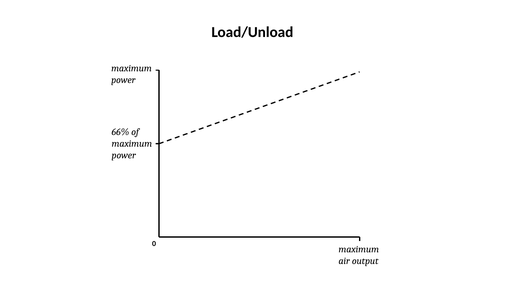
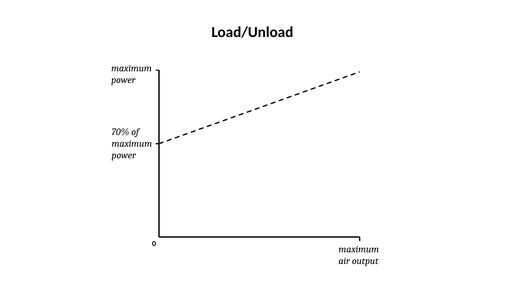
66%: 66% -> 70%
